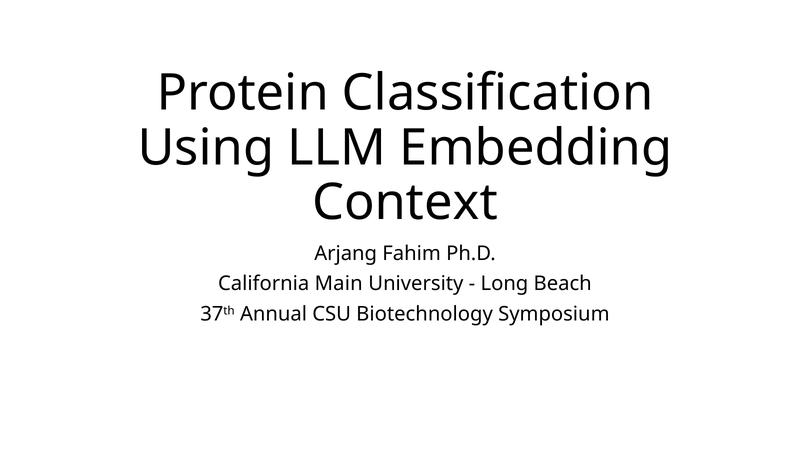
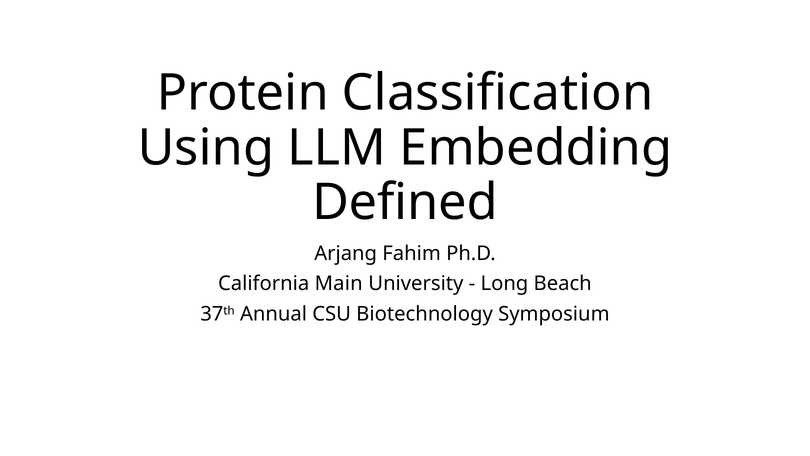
Context: Context -> Defined
